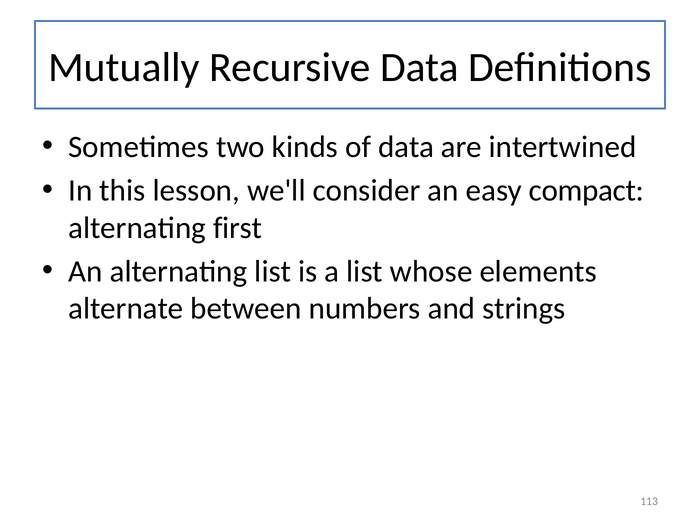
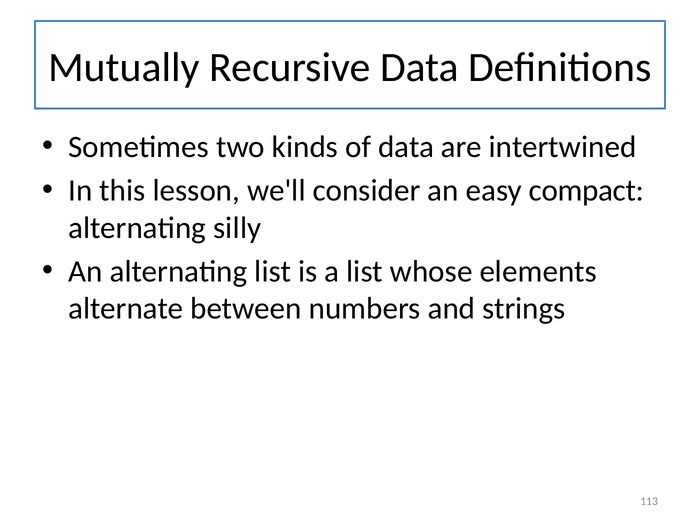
first: first -> silly
